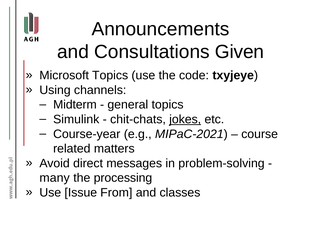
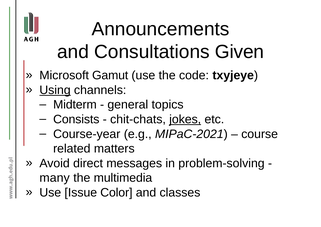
Microsoft Topics: Topics -> Gamut
Using underline: none -> present
Simulink: Simulink -> Consists
processing: processing -> multimedia
From: From -> Color
